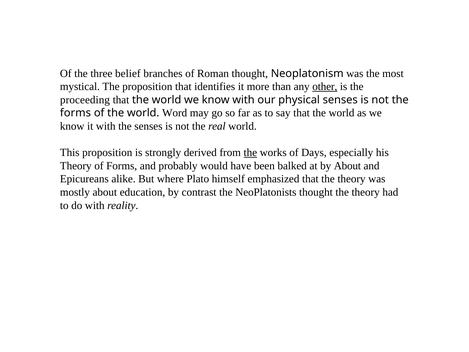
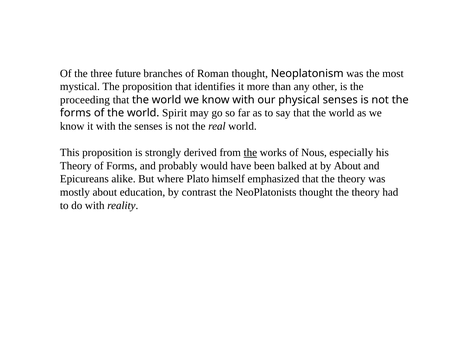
belief: belief -> future
other underline: present -> none
Word: Word -> Spirit
Days: Days -> Nous
